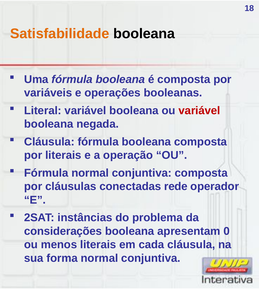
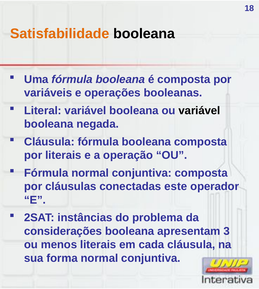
variável at (199, 111) colour: red -> black
rede: rede -> este
0: 0 -> 3
